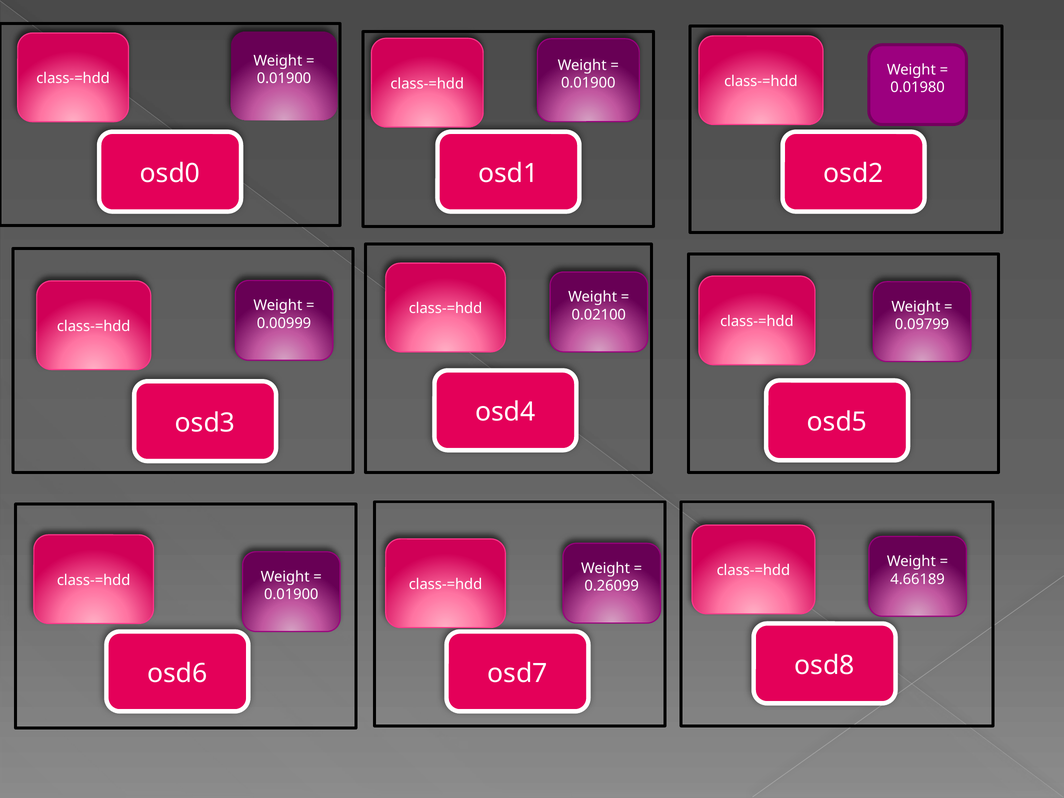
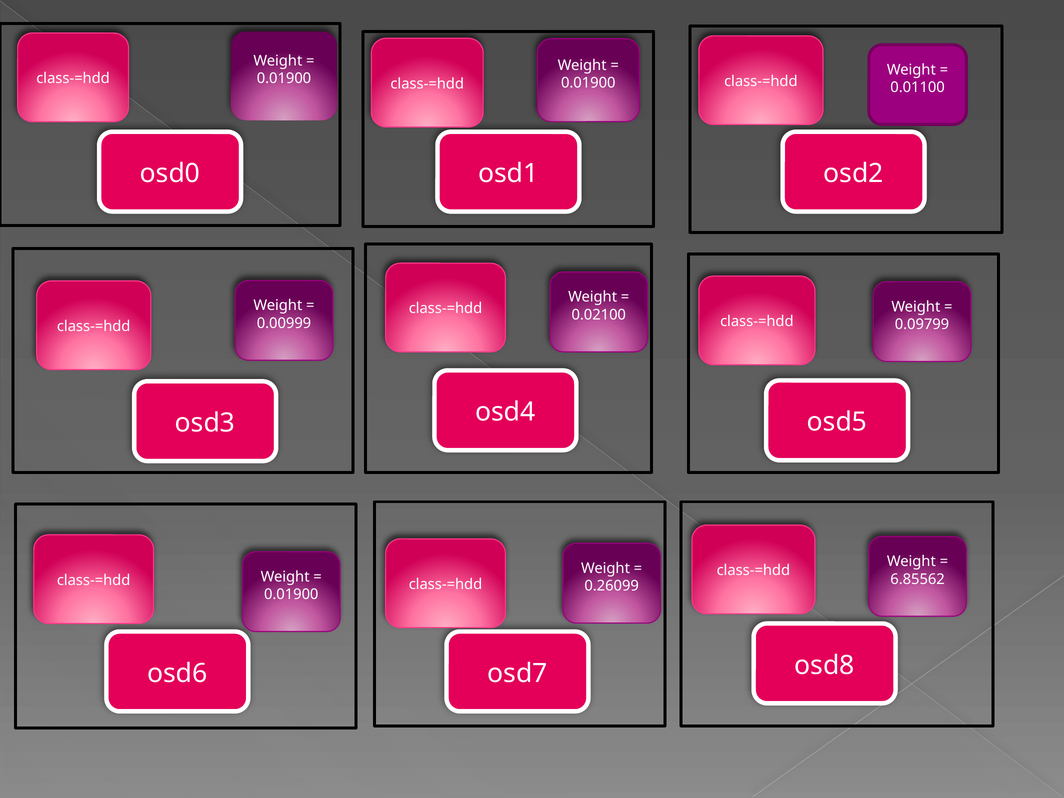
0.01980: 0.01980 -> 0.01100
4.66189: 4.66189 -> 6.85562
